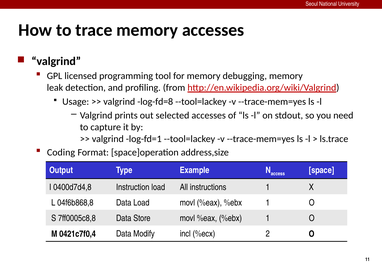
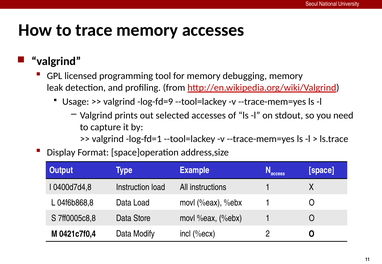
log-fd=8: log-fd=8 -> log-fd=9
Coding: Coding -> Display
